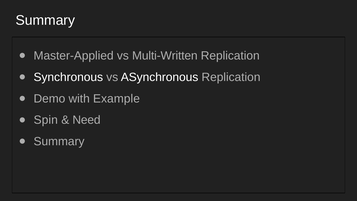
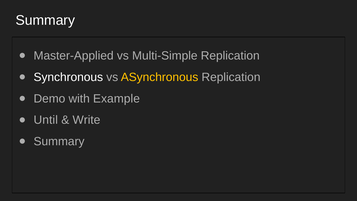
Multi-Written: Multi-Written -> Multi-Simple
ASynchronous colour: white -> yellow
Spin: Spin -> Until
Need: Need -> Write
